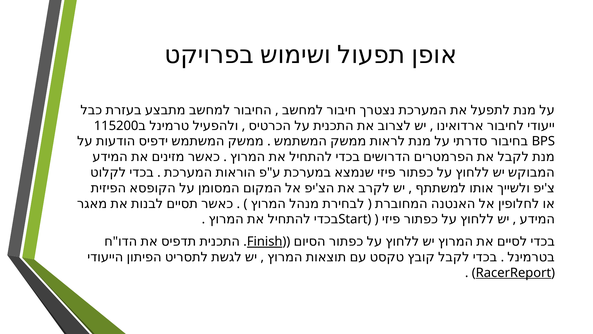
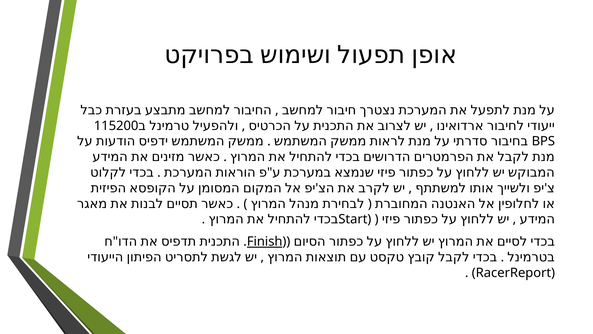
RacerReport underline: present -> none
